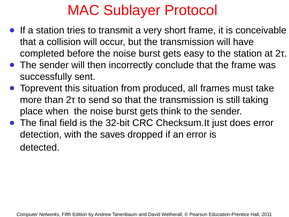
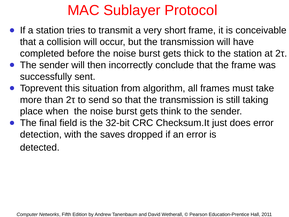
easy: easy -> thick
produced: produced -> algorithm
